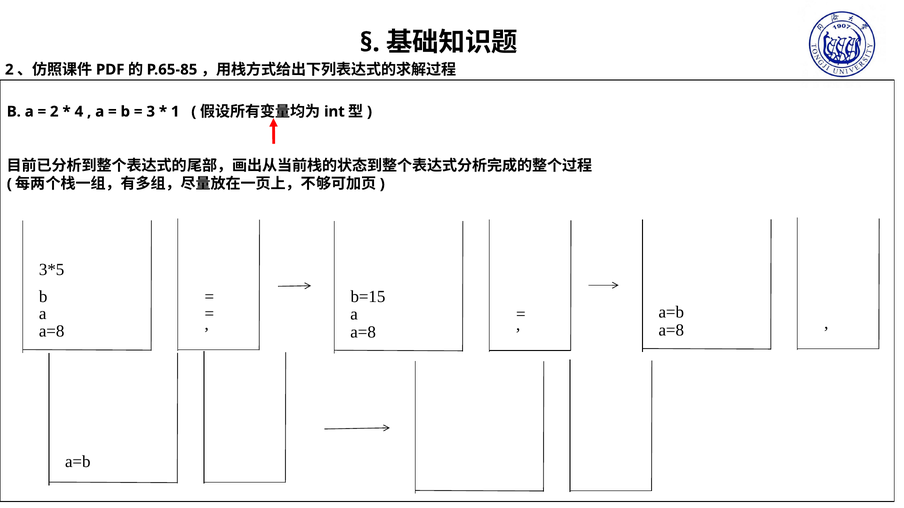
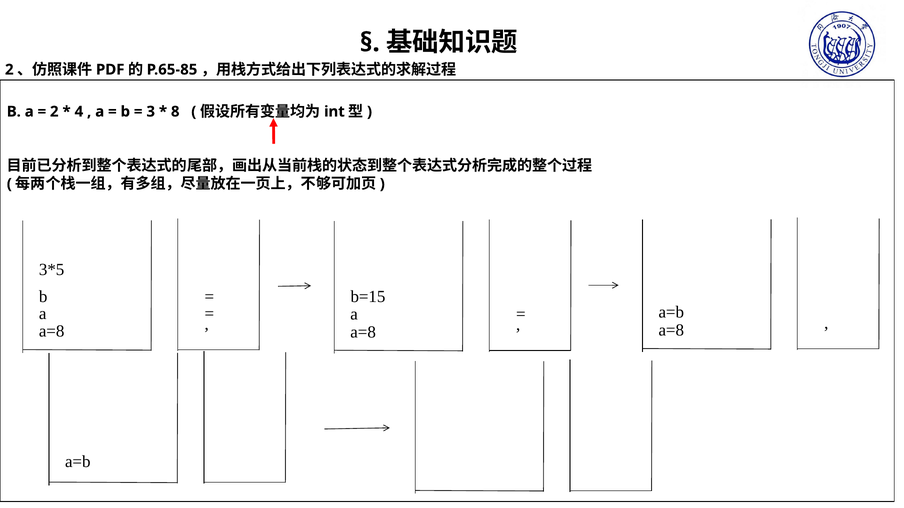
1: 1 -> 8
